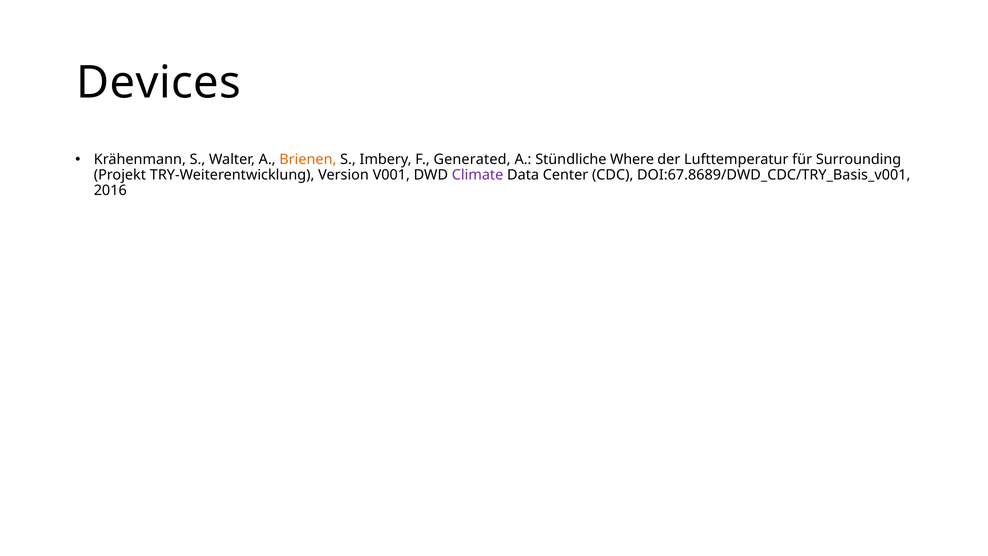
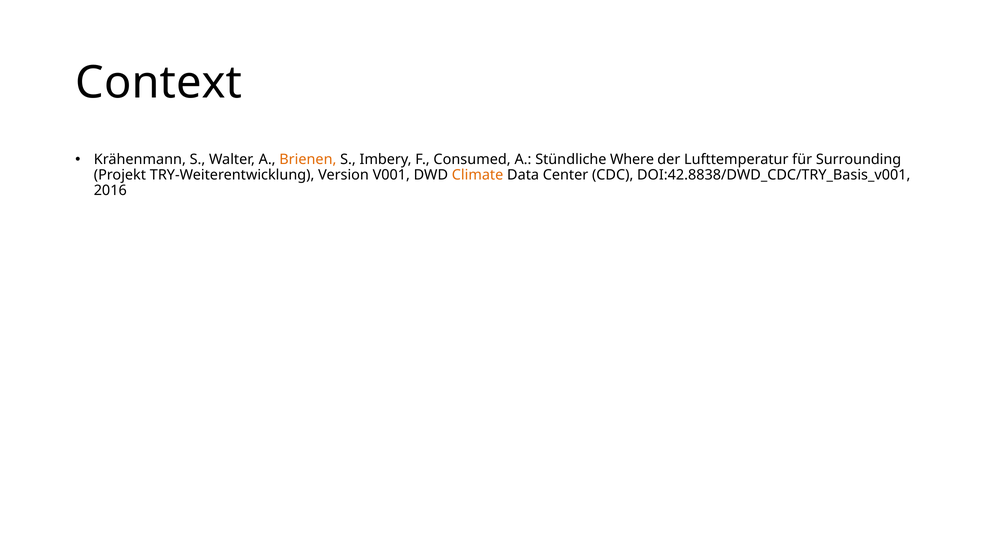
Devices: Devices -> Context
Generated: Generated -> Consumed
Climate colour: purple -> orange
DOI:67.8689/DWD_CDC/TRY_Basis_v001: DOI:67.8689/DWD_CDC/TRY_Basis_v001 -> DOI:42.8838/DWD_CDC/TRY_Basis_v001
